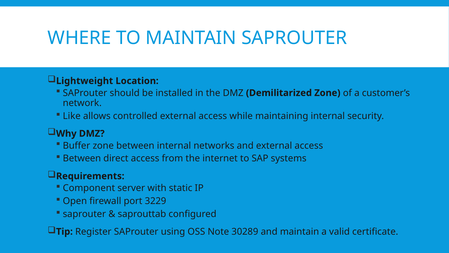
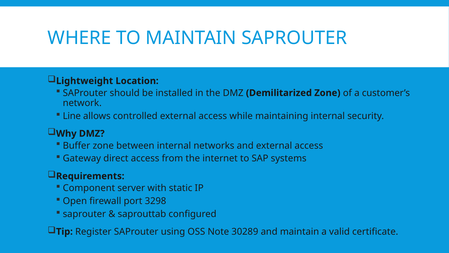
Like: Like -> Line
Between at (82, 158): Between -> Gateway
3229: 3229 -> 3298
